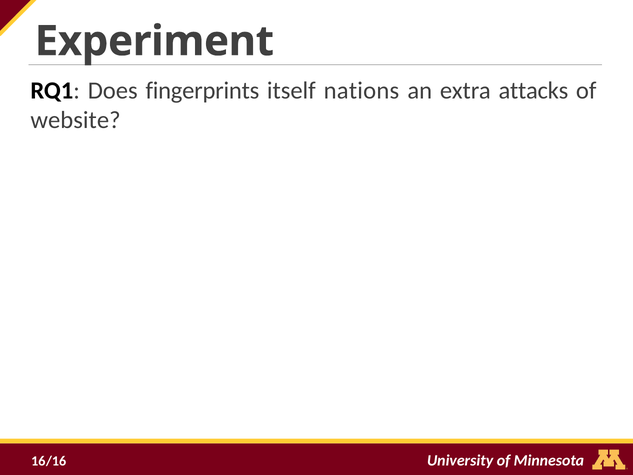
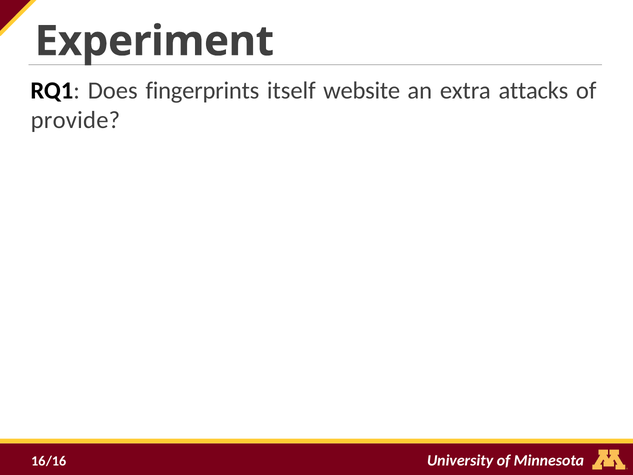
nations: nations -> website
website: website -> provide
